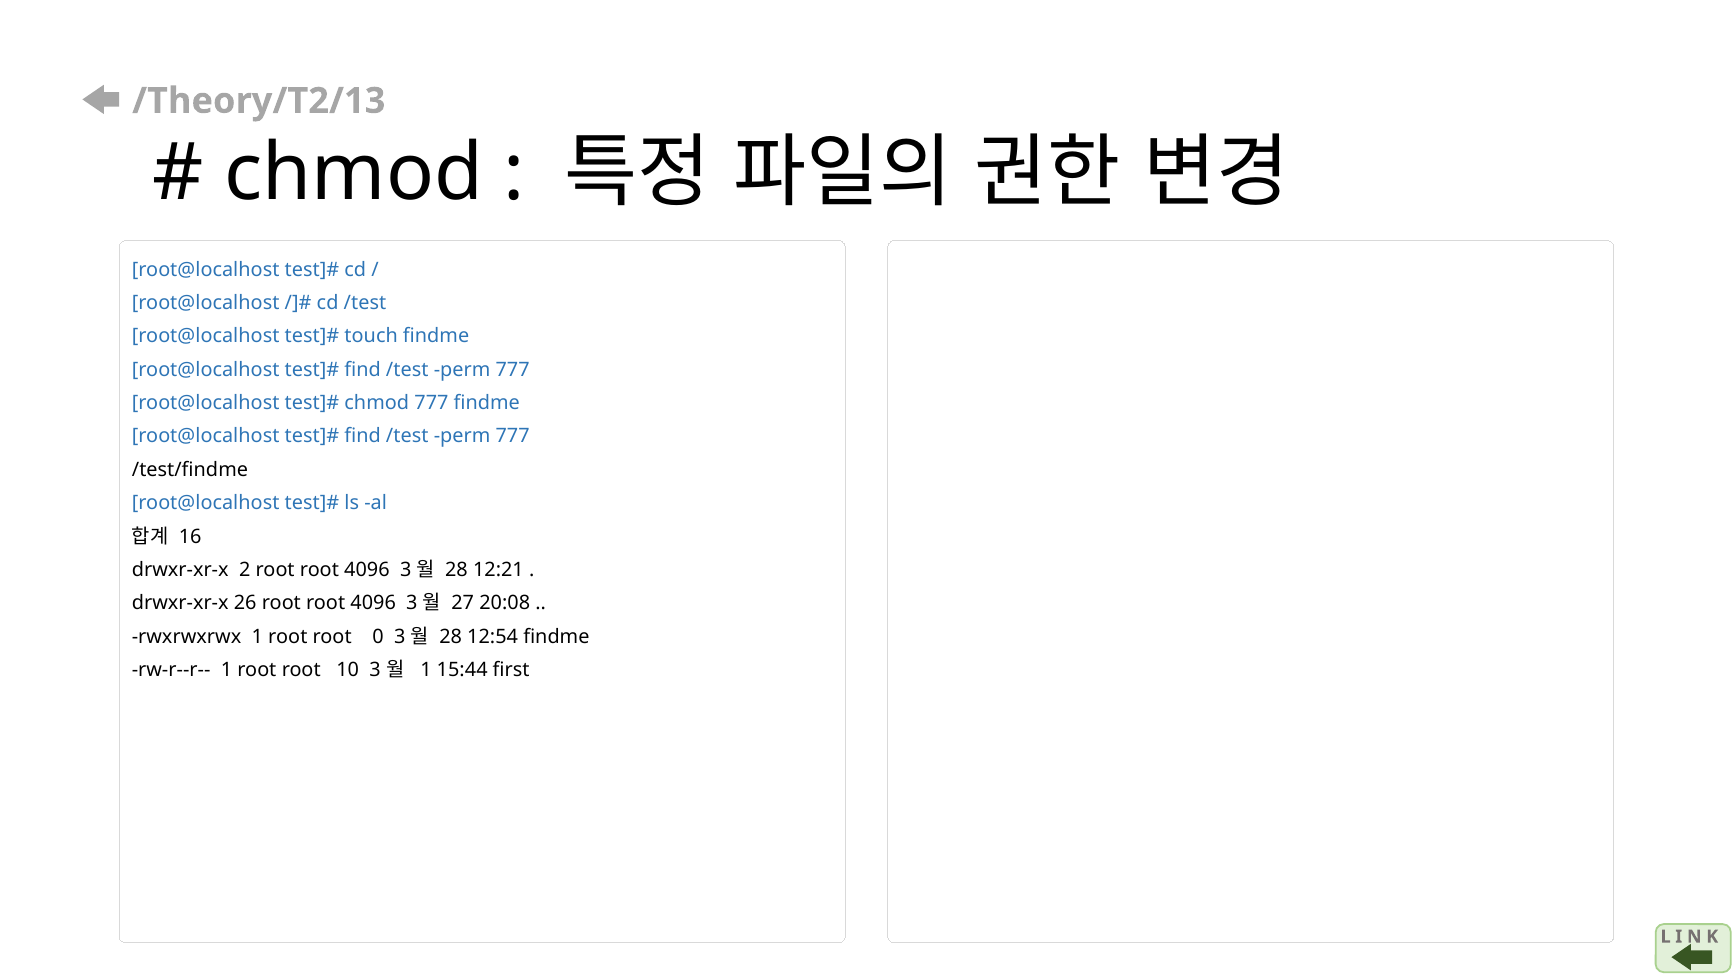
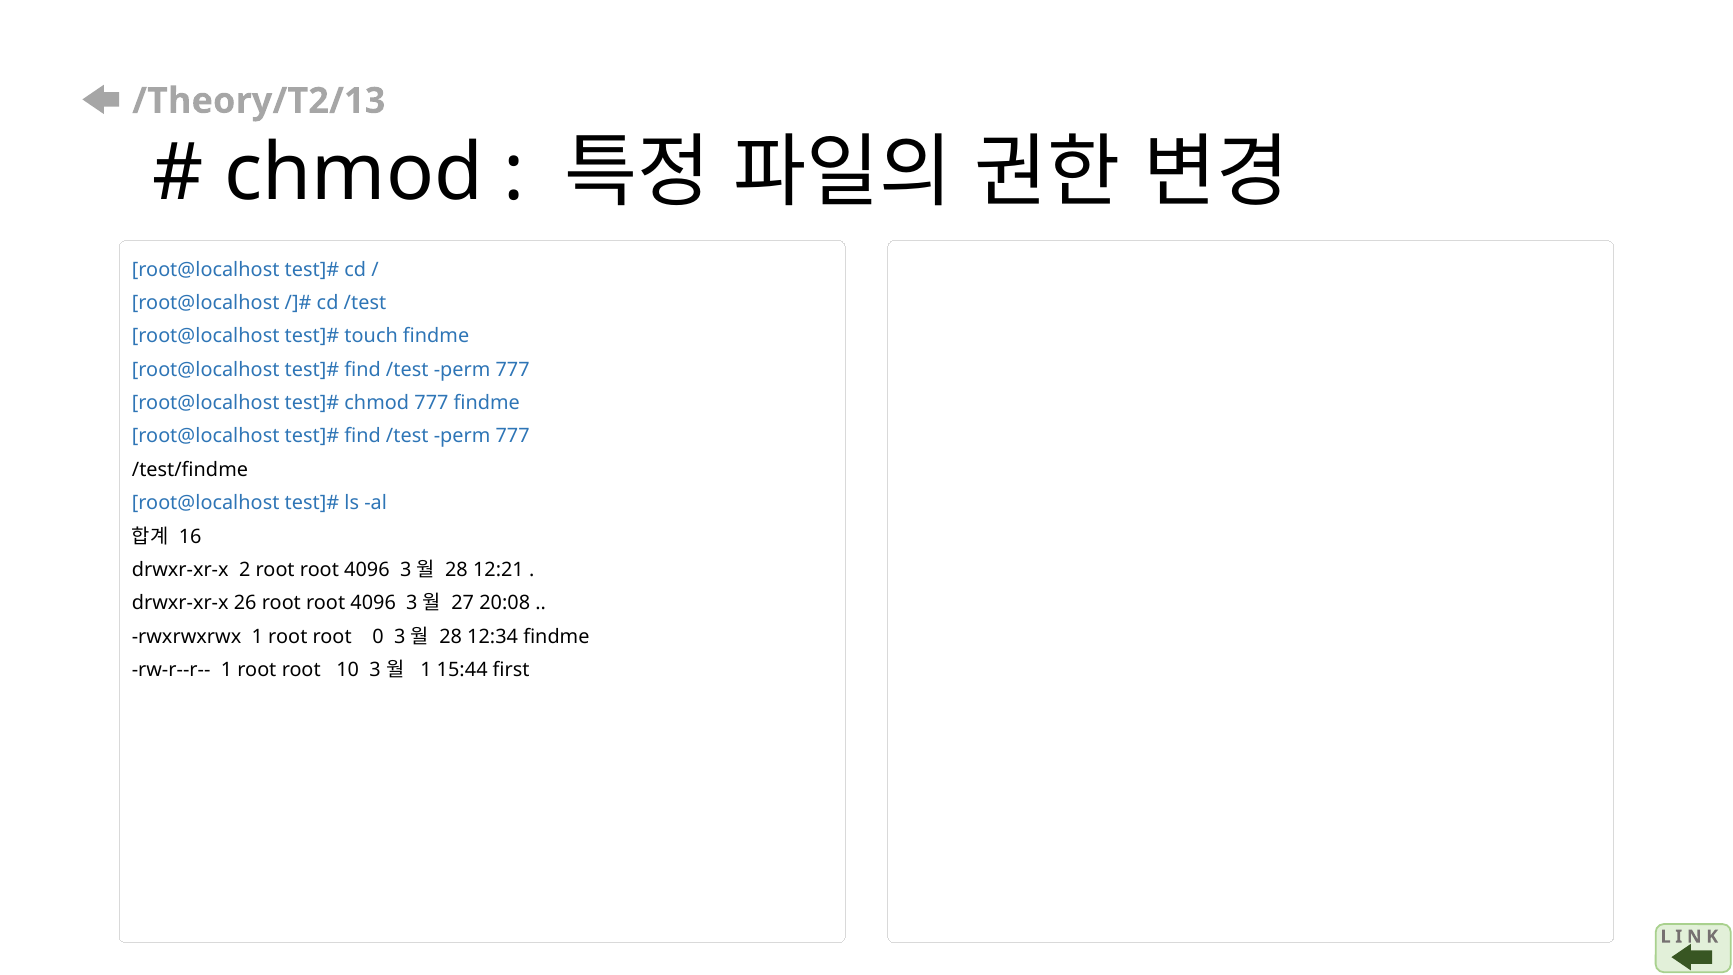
12:54: 12:54 -> 12:34
